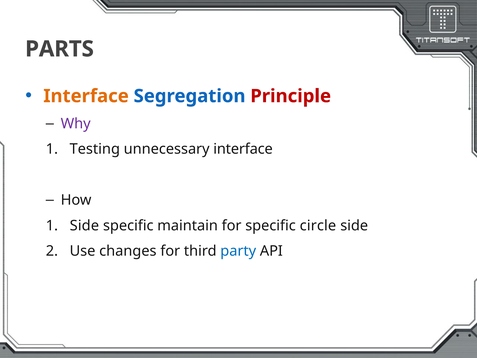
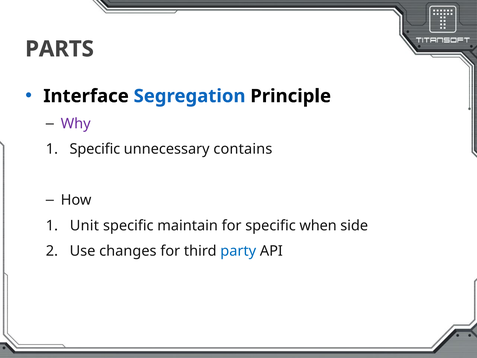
Interface at (86, 96) colour: orange -> black
Principle colour: red -> black
Testing at (95, 149): Testing -> Specific
unnecessary interface: interface -> contains
Side at (84, 225): Side -> Unit
circle: circle -> when
